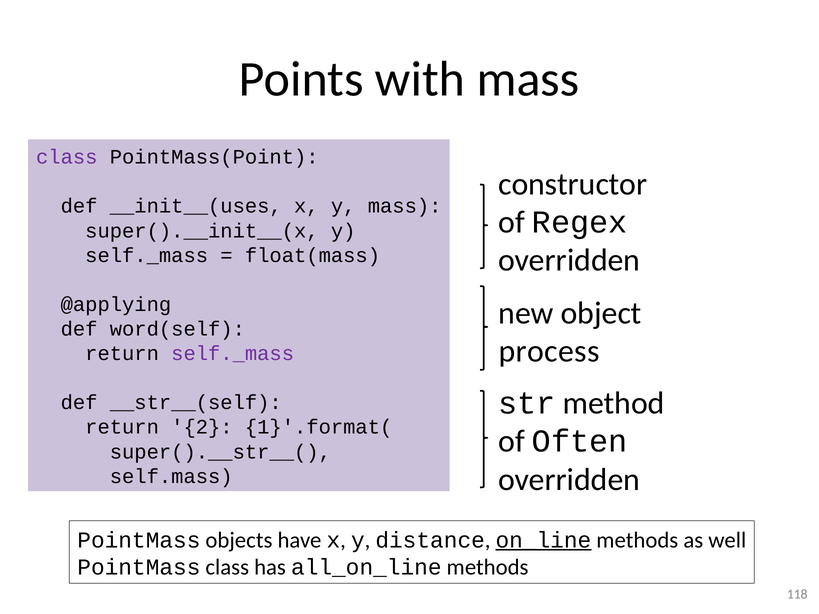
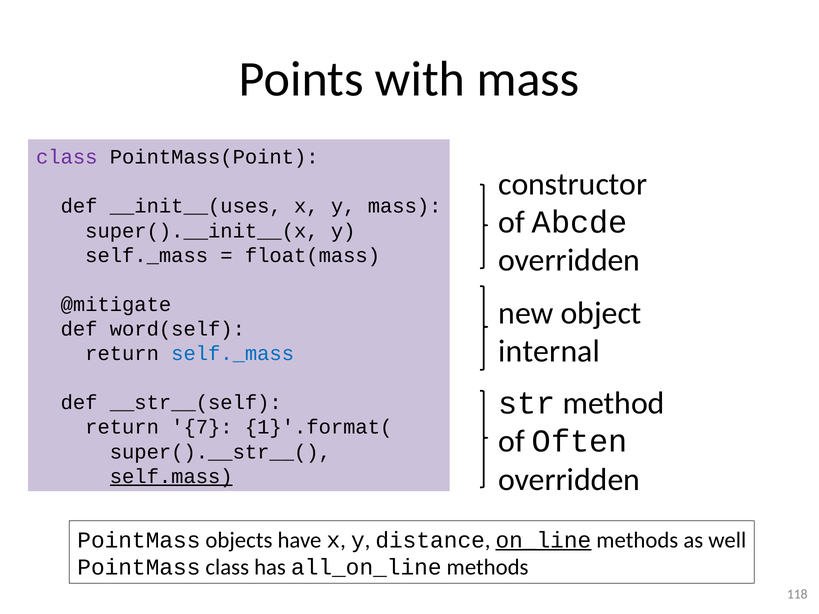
Regex: Regex -> Abcde
@applying: @applying -> @mitigate
process: process -> internal
self._mass at (233, 354) colour: purple -> blue
2: 2 -> 7
self.mass underline: none -> present
